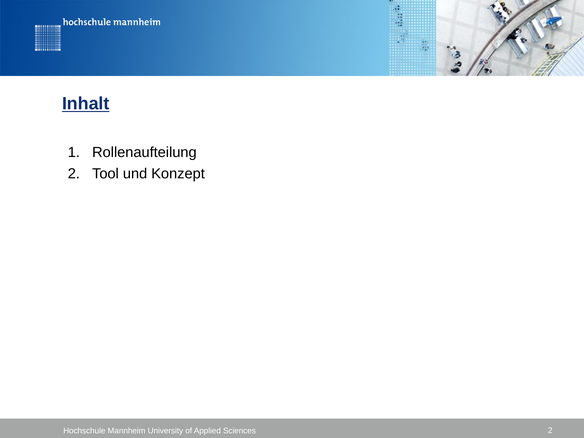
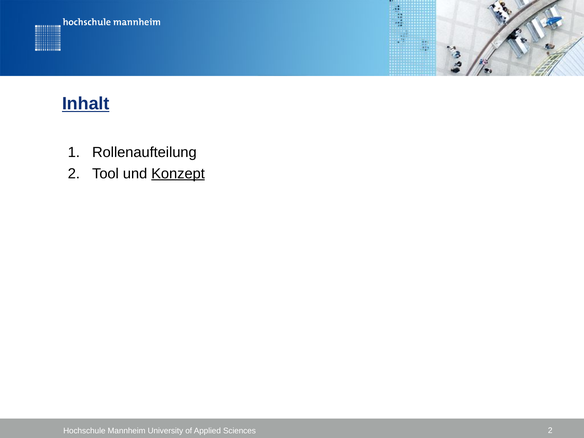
Konzept underline: none -> present
